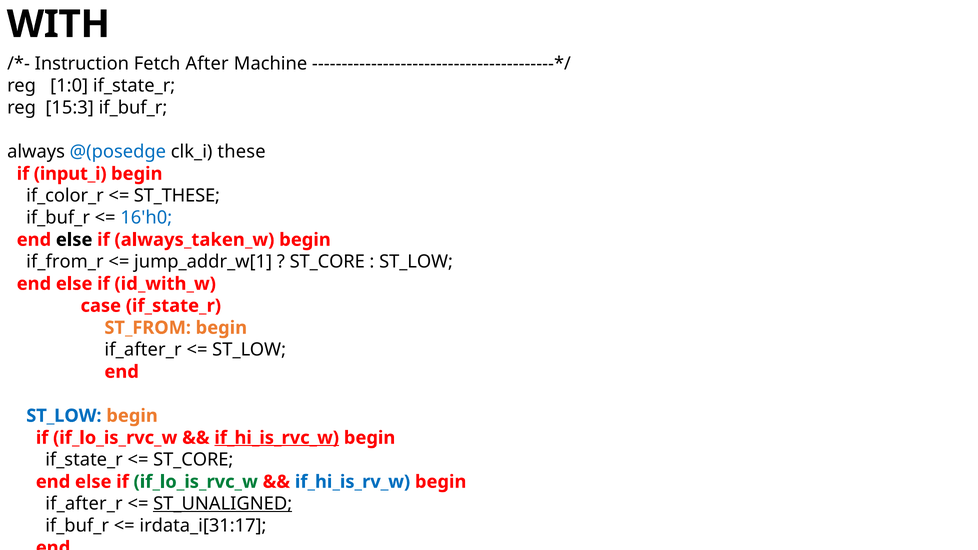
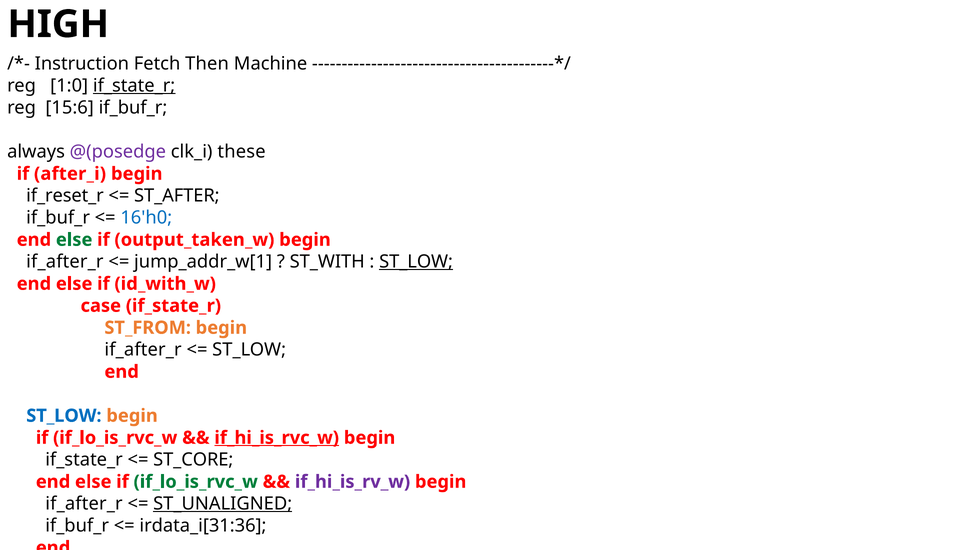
WITH: WITH -> HIGH
Fetch After: After -> Then
if_state_r at (134, 86) underline: none -> present
15:3: 15:3 -> 15:6
@(posedge colour: blue -> purple
input_i: input_i -> after_i
if_color_r: if_color_r -> if_reset_r
ST_THESE: ST_THESE -> ST_AFTER
else at (74, 240) colour: black -> green
always_taken_w: always_taken_w -> output_taken_w
if_from_r at (65, 262): if_from_r -> if_after_r
ST_CORE at (327, 262): ST_CORE -> ST_WITH
ST_LOW at (416, 262) underline: none -> present
if_hi_is_rv_w at (353, 482) colour: blue -> purple
irdata_i[31:17: irdata_i[31:17 -> irdata_i[31:36
